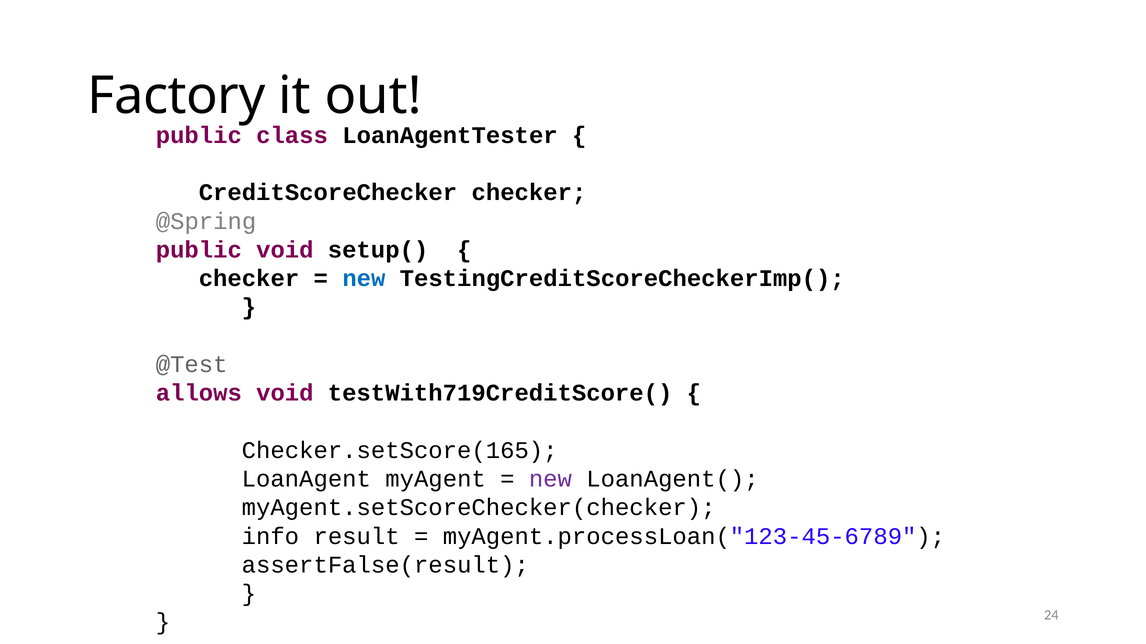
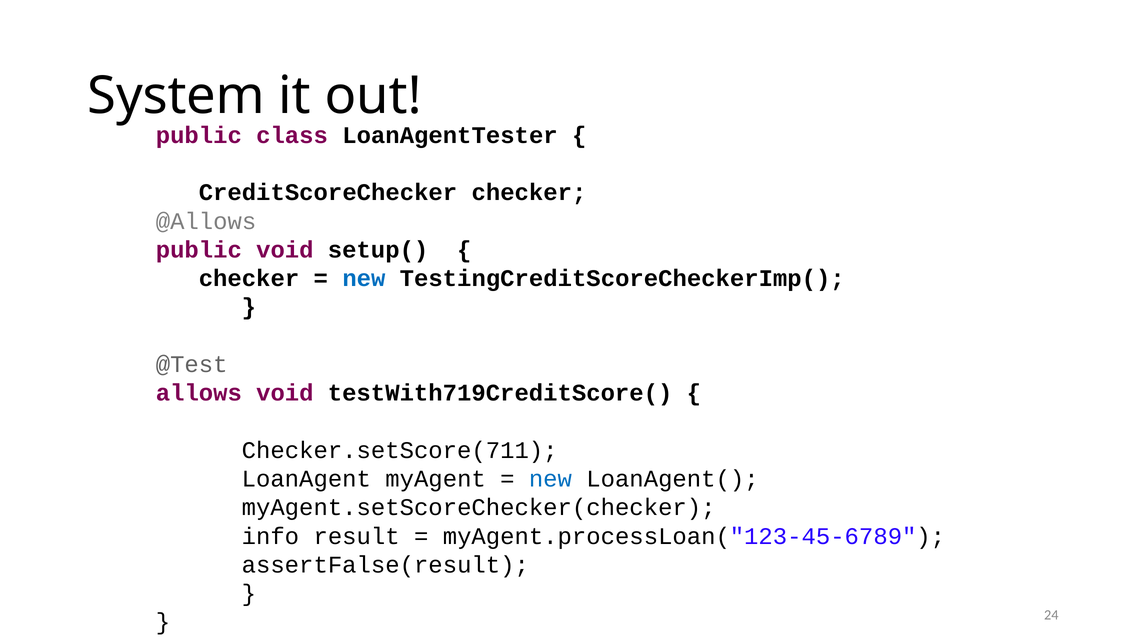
Factory: Factory -> System
@Spring: @Spring -> @Allows
Checker.setScore(165: Checker.setScore(165 -> Checker.setScore(711
new at (550, 479) colour: purple -> blue
